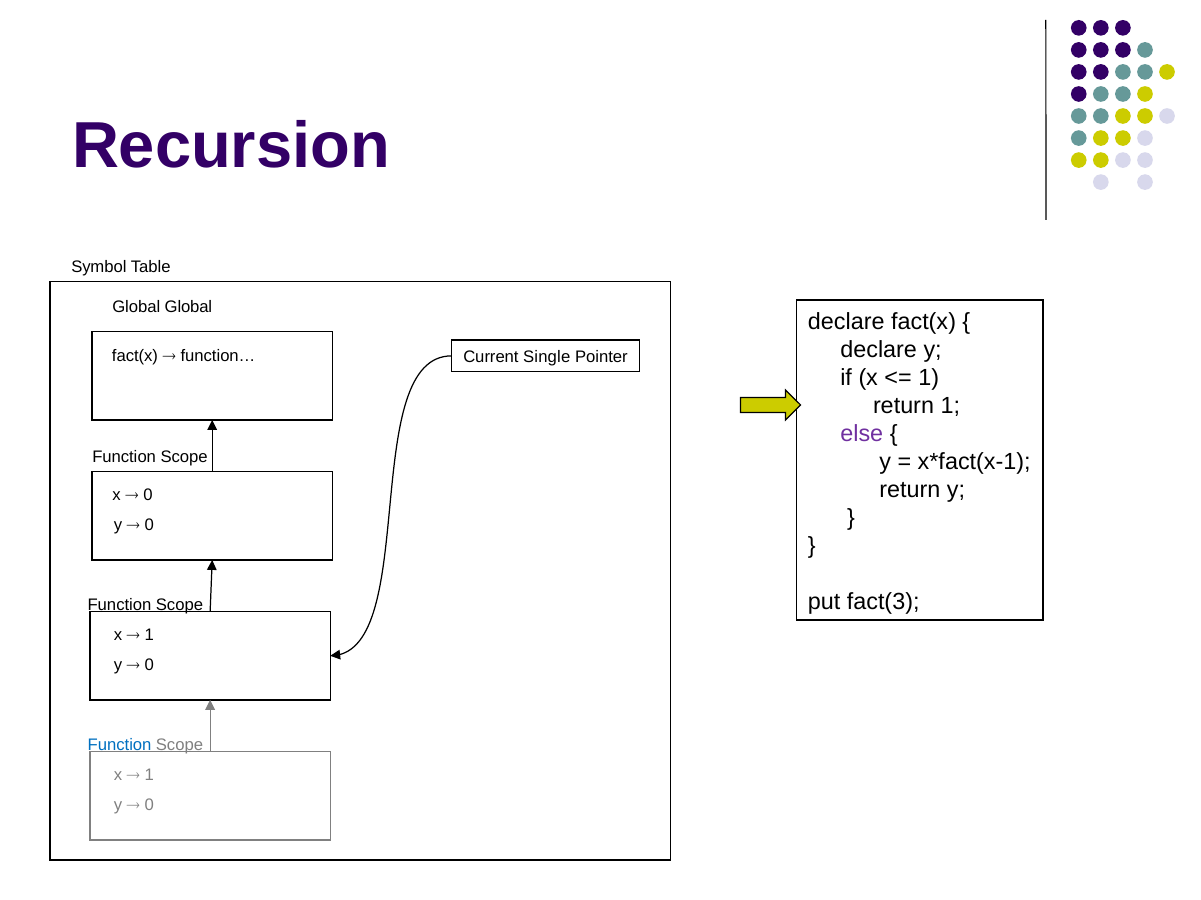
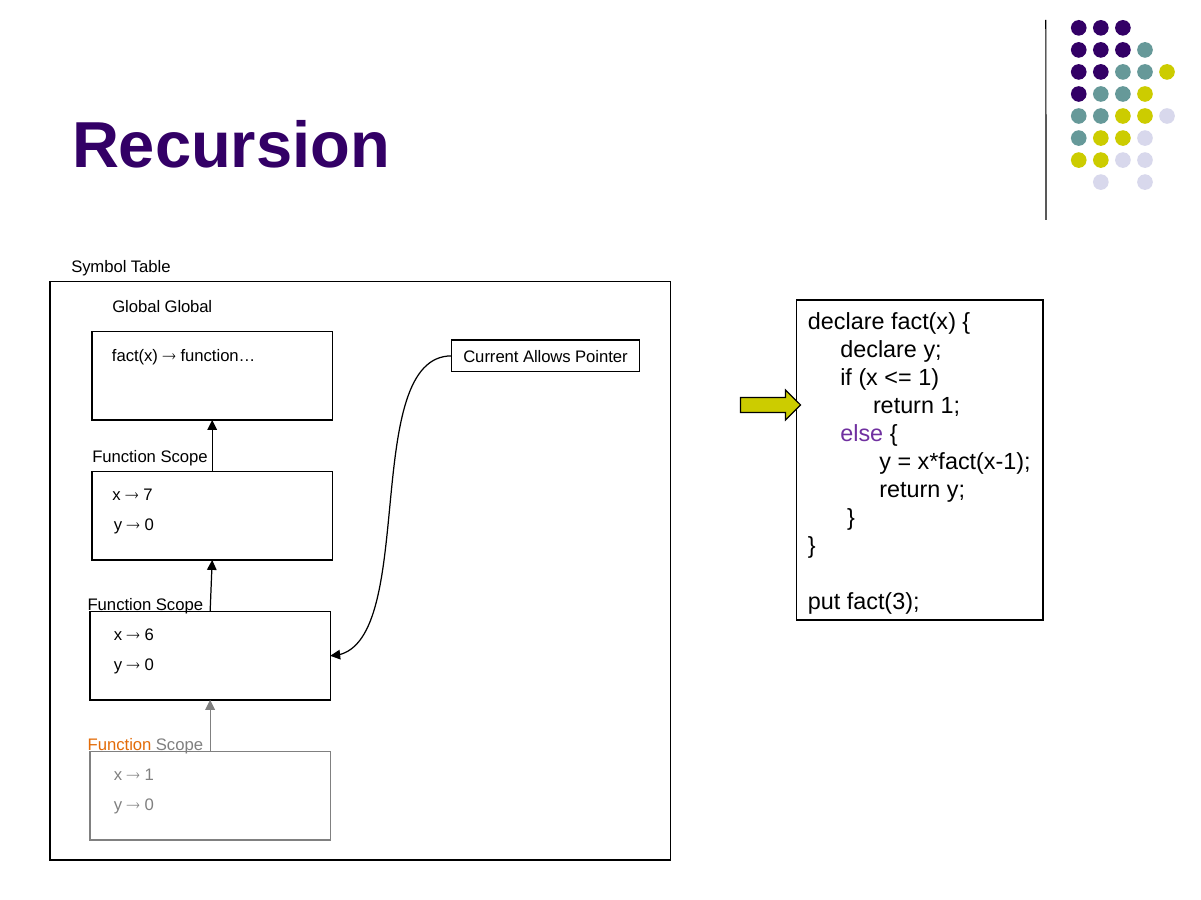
Single: Single -> Allows
0 at (148, 495): 0 -> 7
1 at (149, 635): 1 -> 6
Function at (120, 746) colour: blue -> orange
